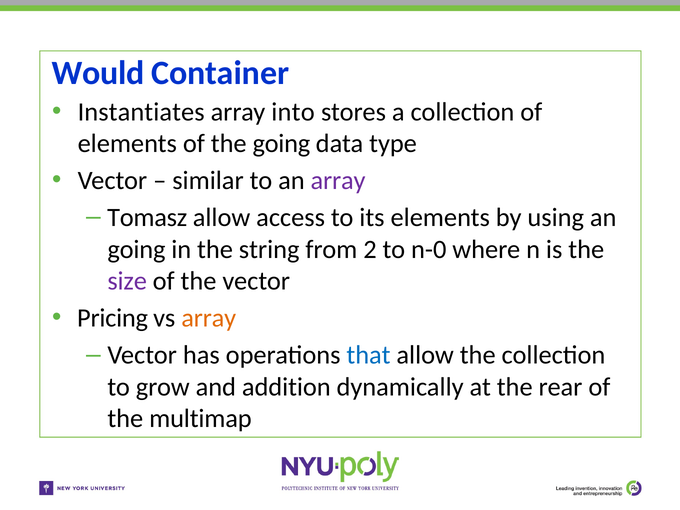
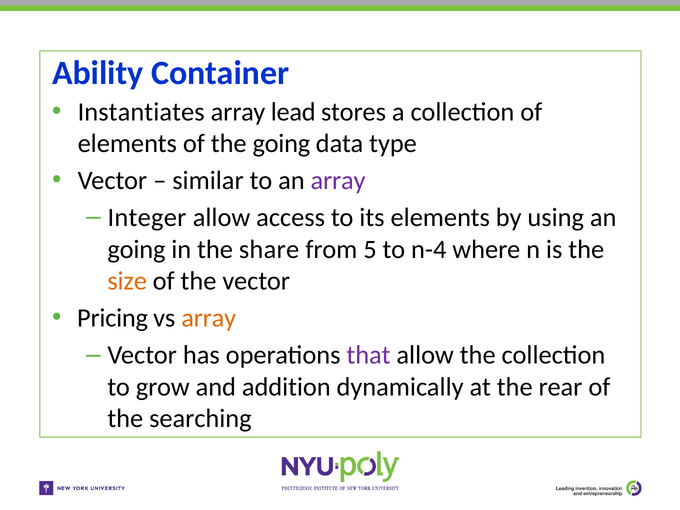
Would: Would -> Ability
into: into -> lead
Tomasz: Tomasz -> Integer
string: string -> share
2: 2 -> 5
n-0: n-0 -> n-4
size colour: purple -> orange
that colour: blue -> purple
multimap: multimap -> searching
